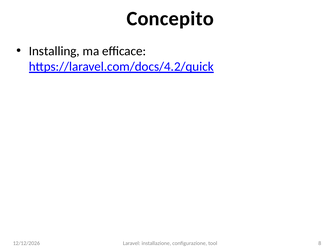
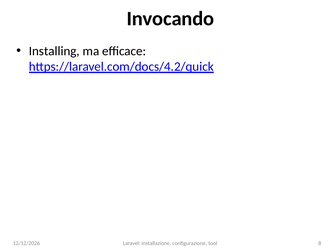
Concepito: Concepito -> Invocando
